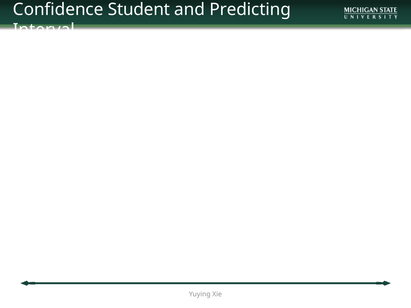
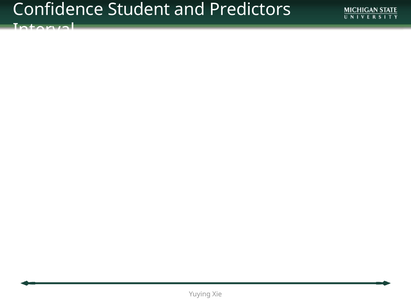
Predicting: Predicting -> Predictors
